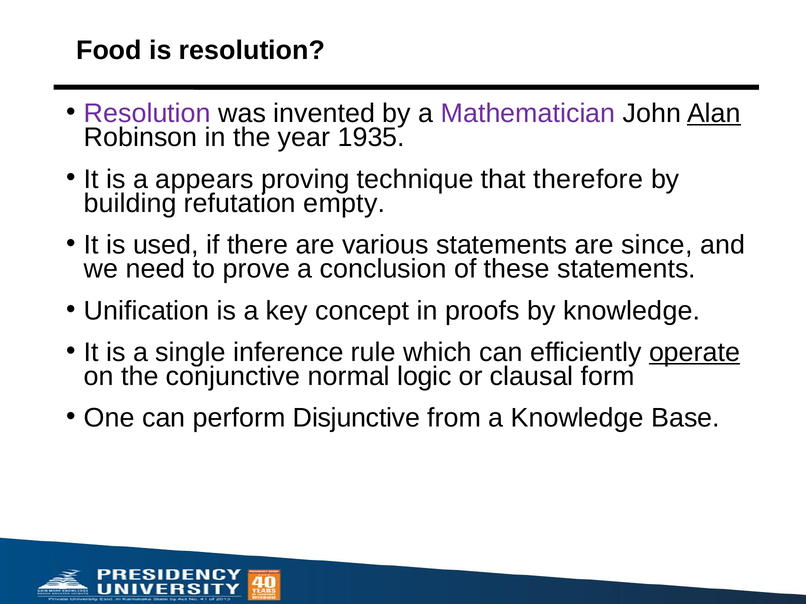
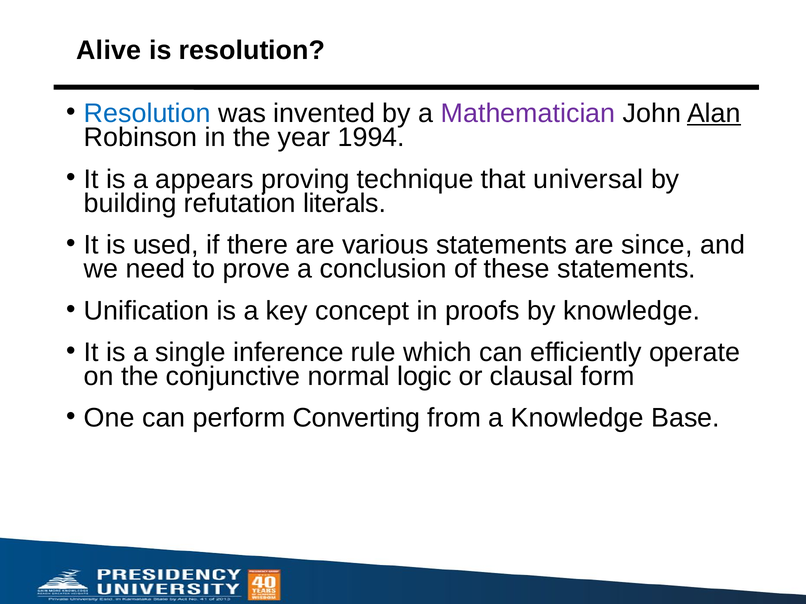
Food: Food -> Alive
Resolution at (147, 113) colour: purple -> blue
1935: 1935 -> 1994
therefore: therefore -> universal
empty: empty -> literals
operate underline: present -> none
Disjunctive: Disjunctive -> Converting
